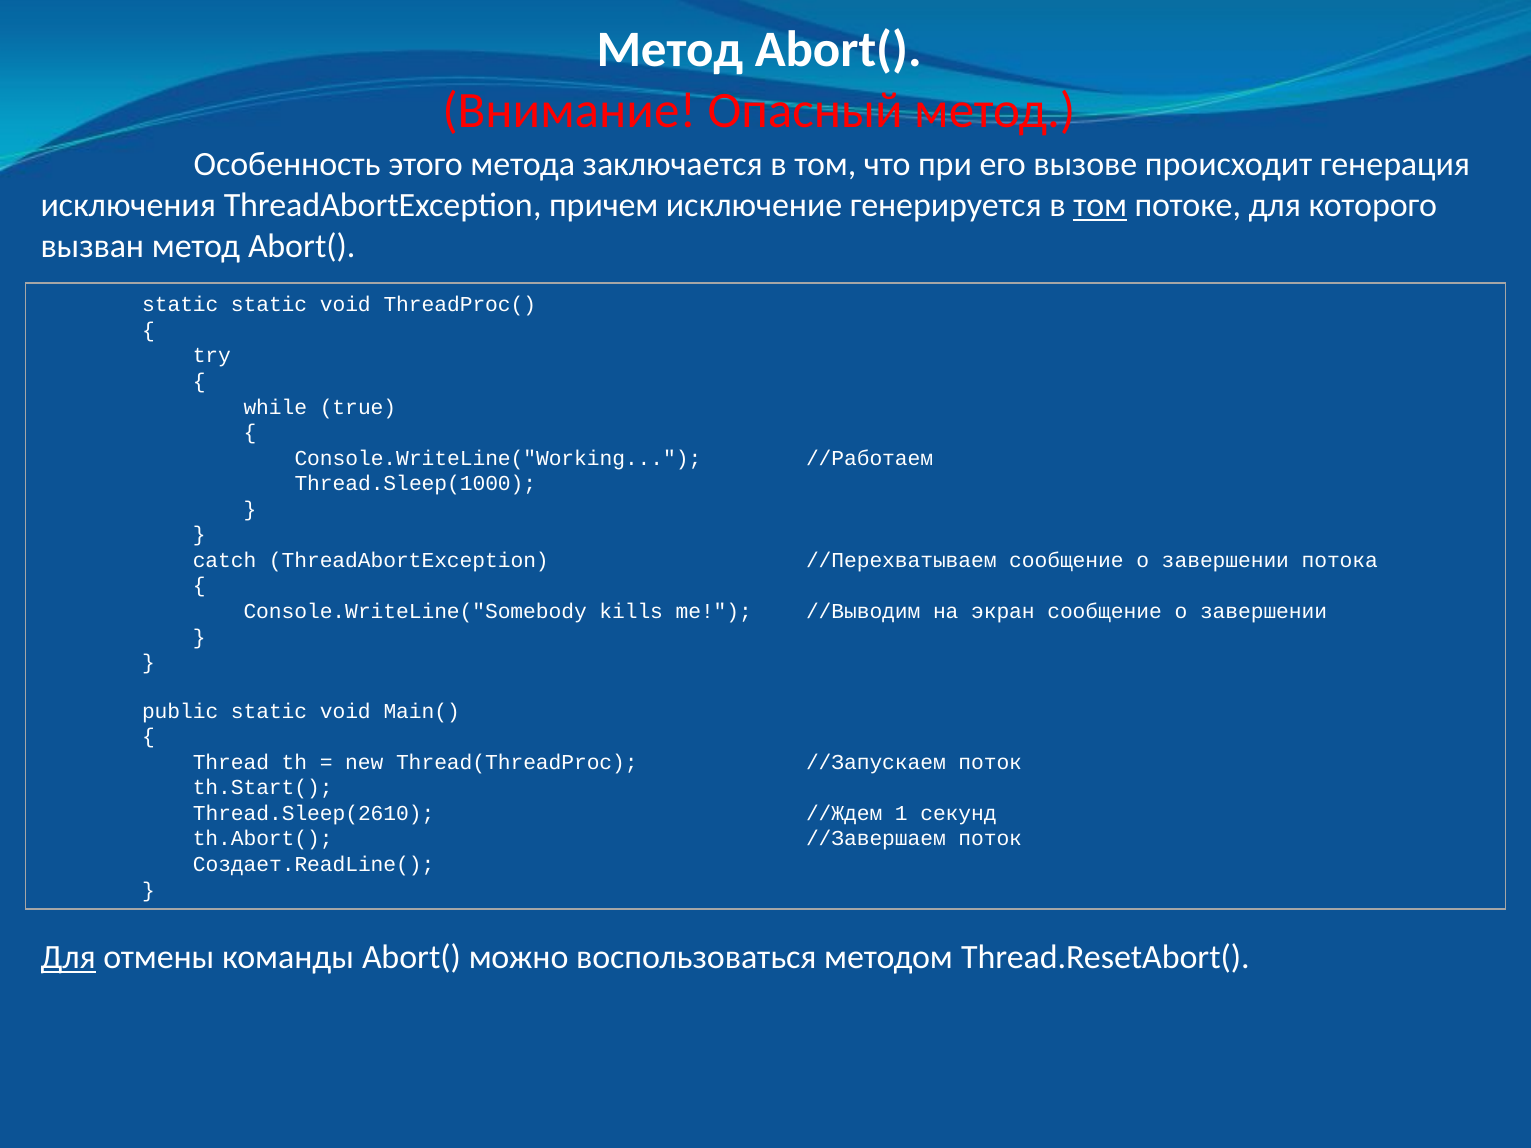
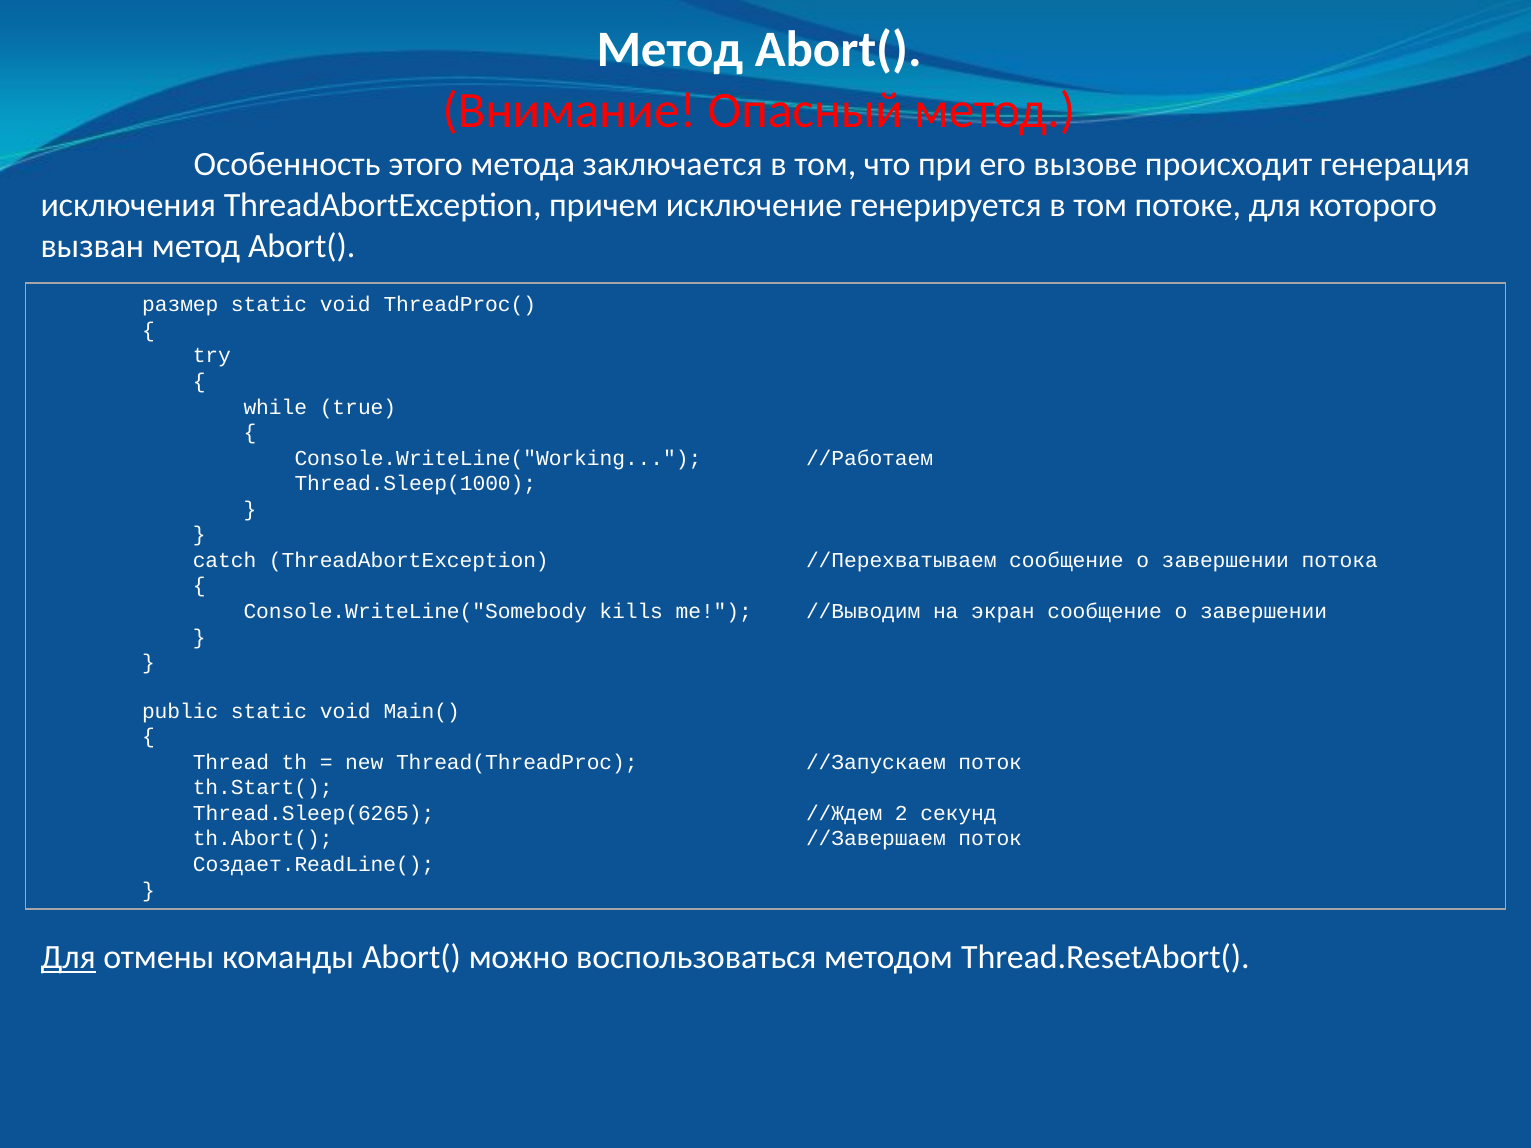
том at (1100, 205) underline: present -> none
static at (180, 305): static -> размер
Thread.Sleep(2610: Thread.Sleep(2610 -> Thread.Sleep(6265
1: 1 -> 2
